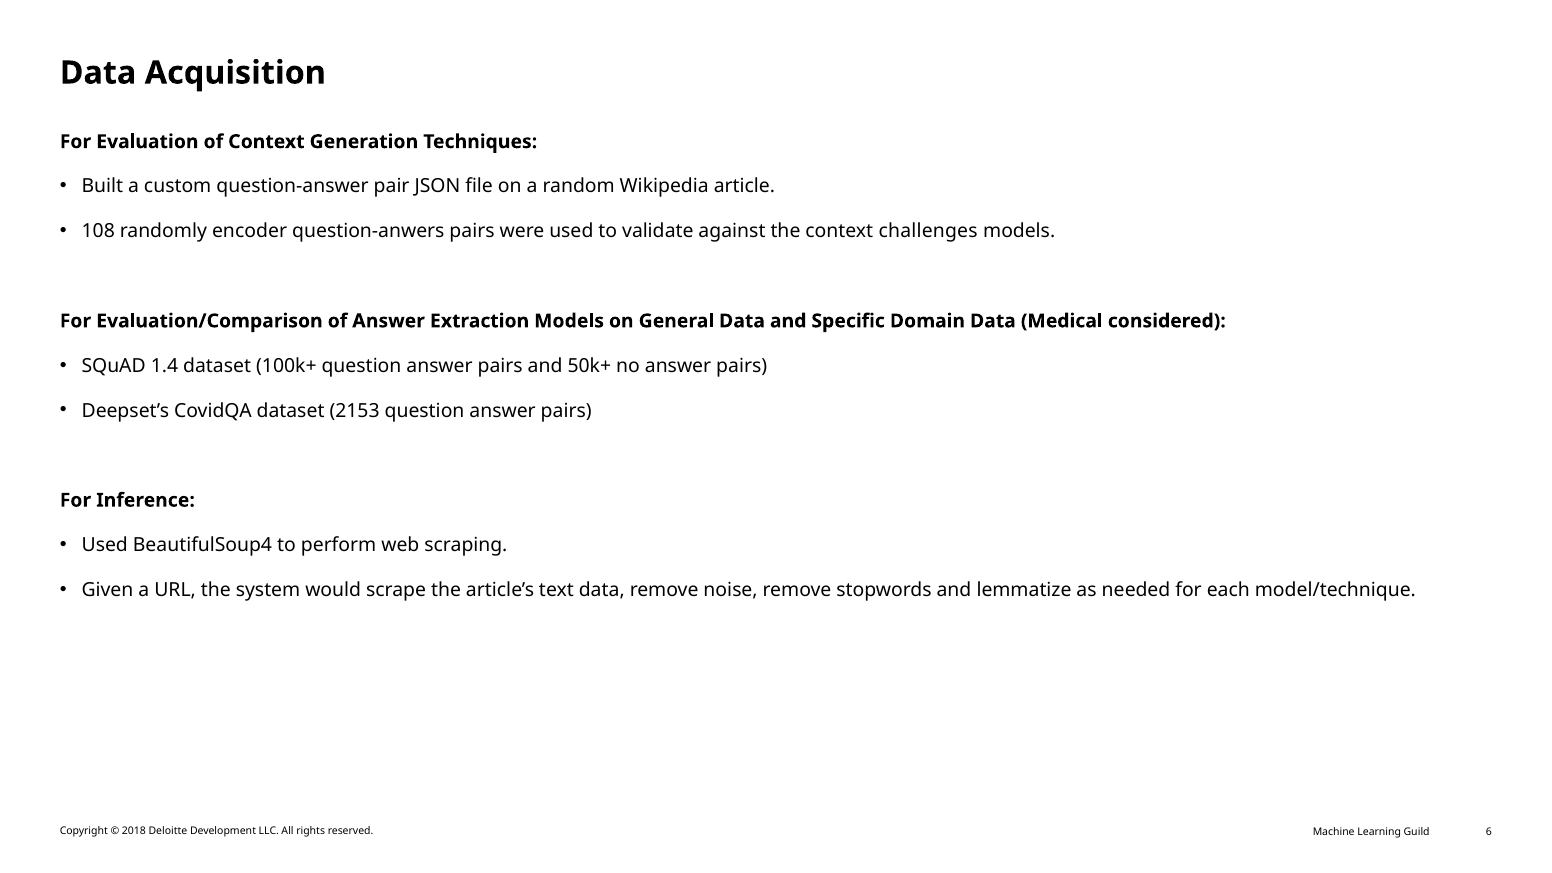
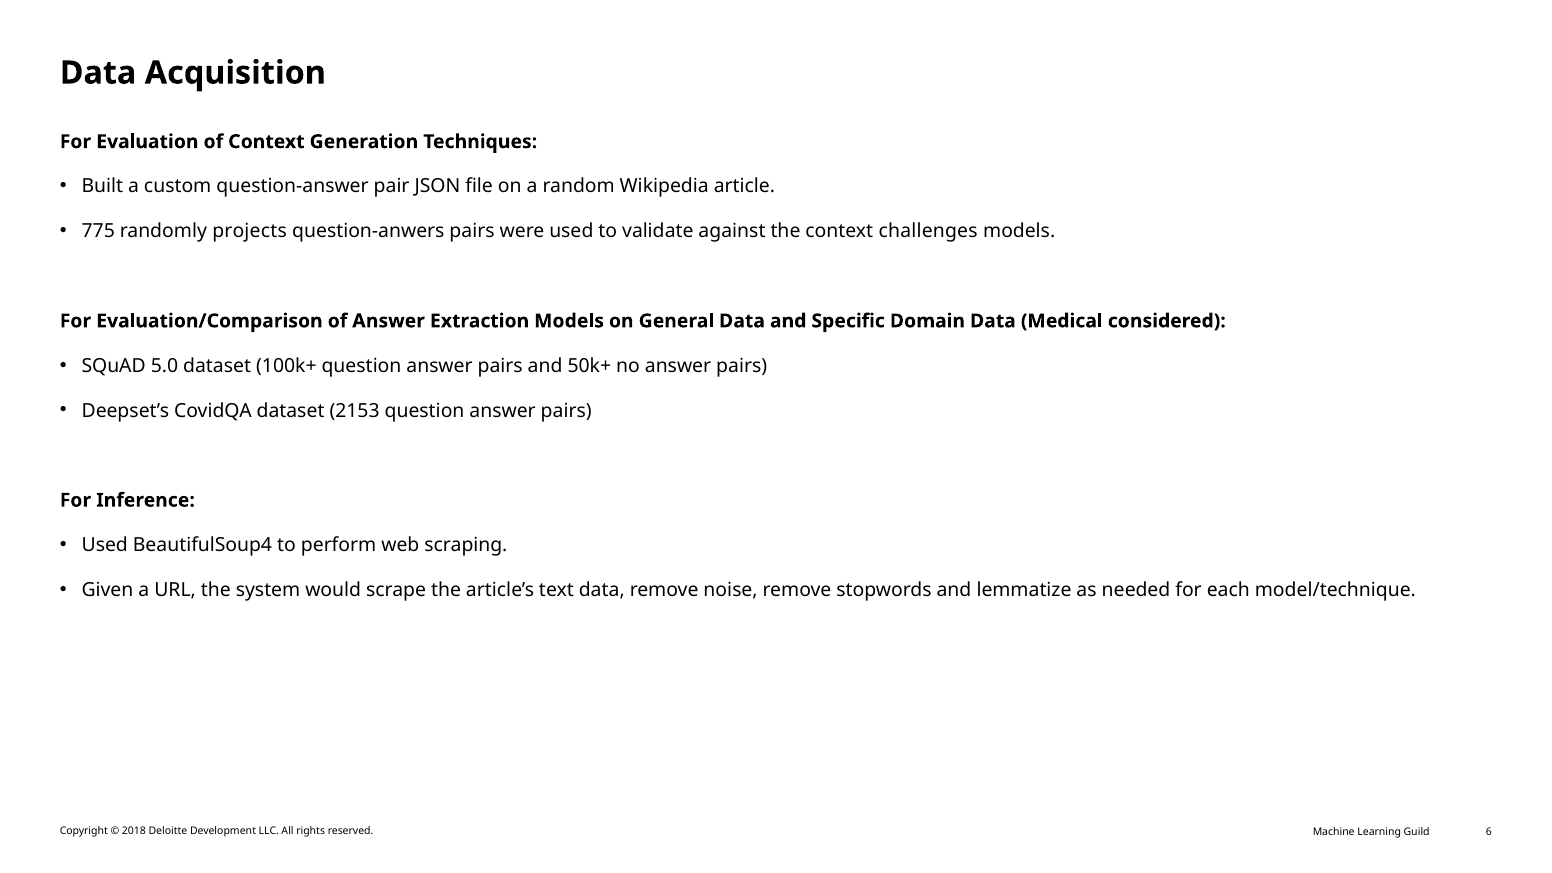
108: 108 -> 775
encoder: encoder -> projects
1.4: 1.4 -> 5.0
